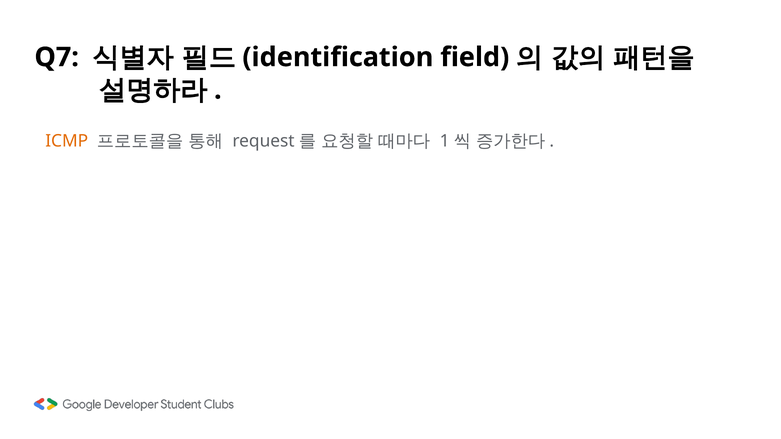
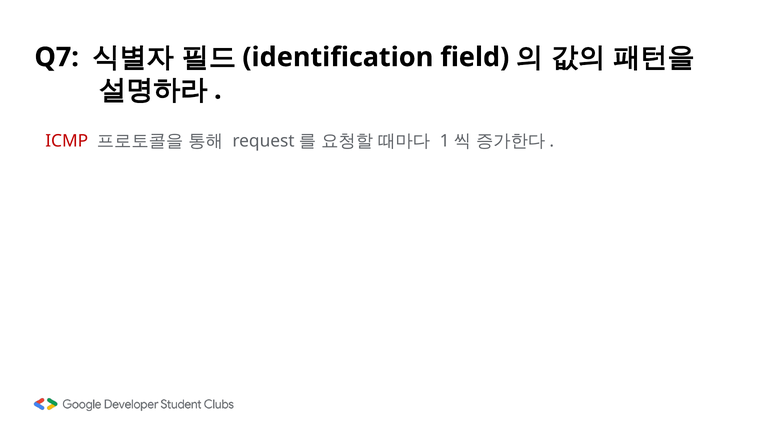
ICMP colour: orange -> red
